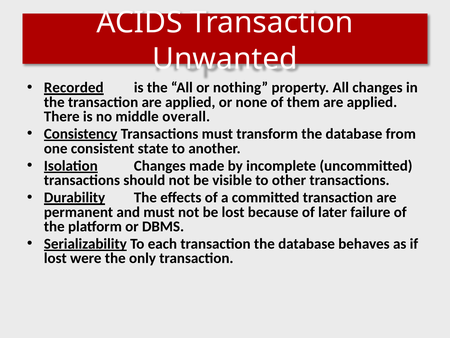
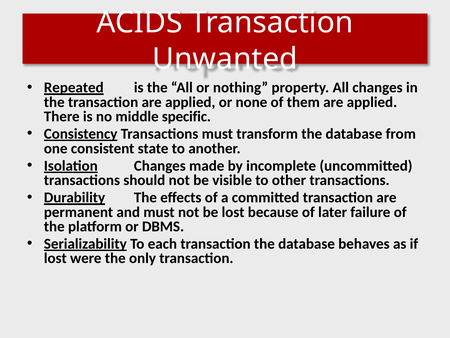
Recorded: Recorded -> Repeated
overall: overall -> specific
